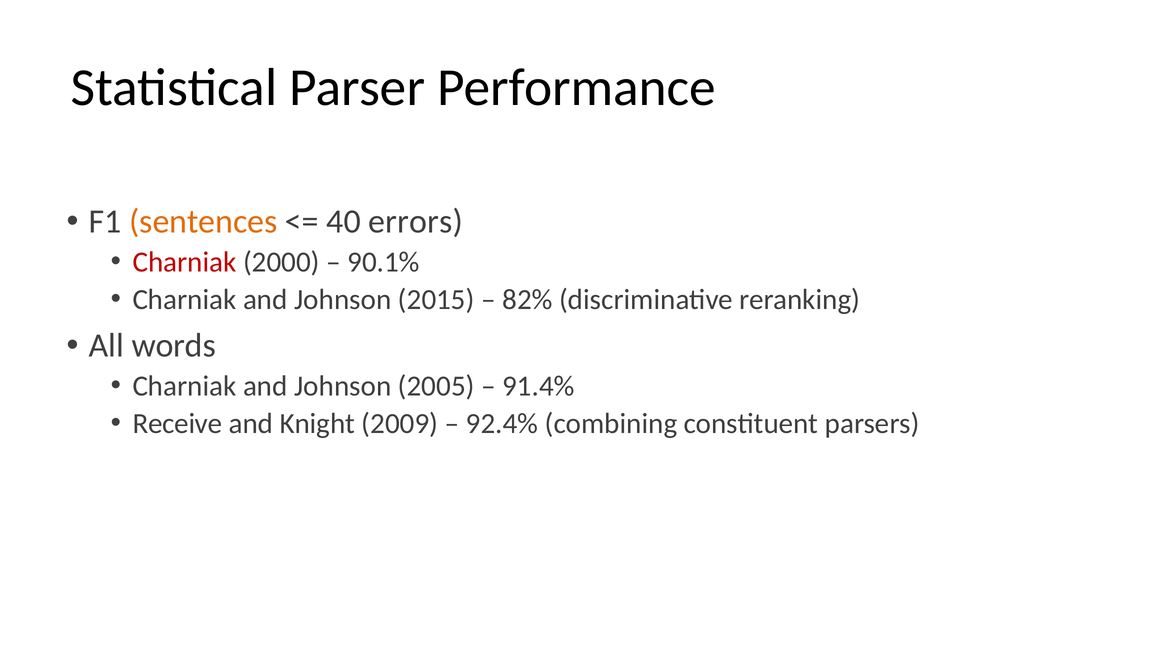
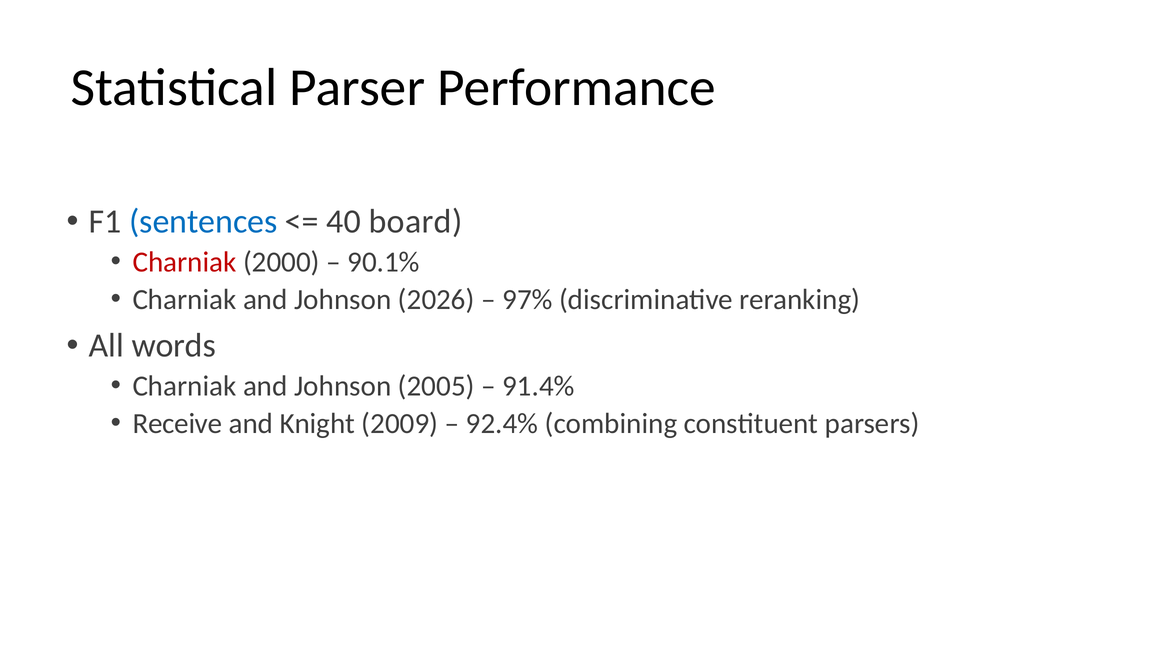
sentences colour: orange -> blue
errors: errors -> board
2015: 2015 -> 2026
82%: 82% -> 97%
